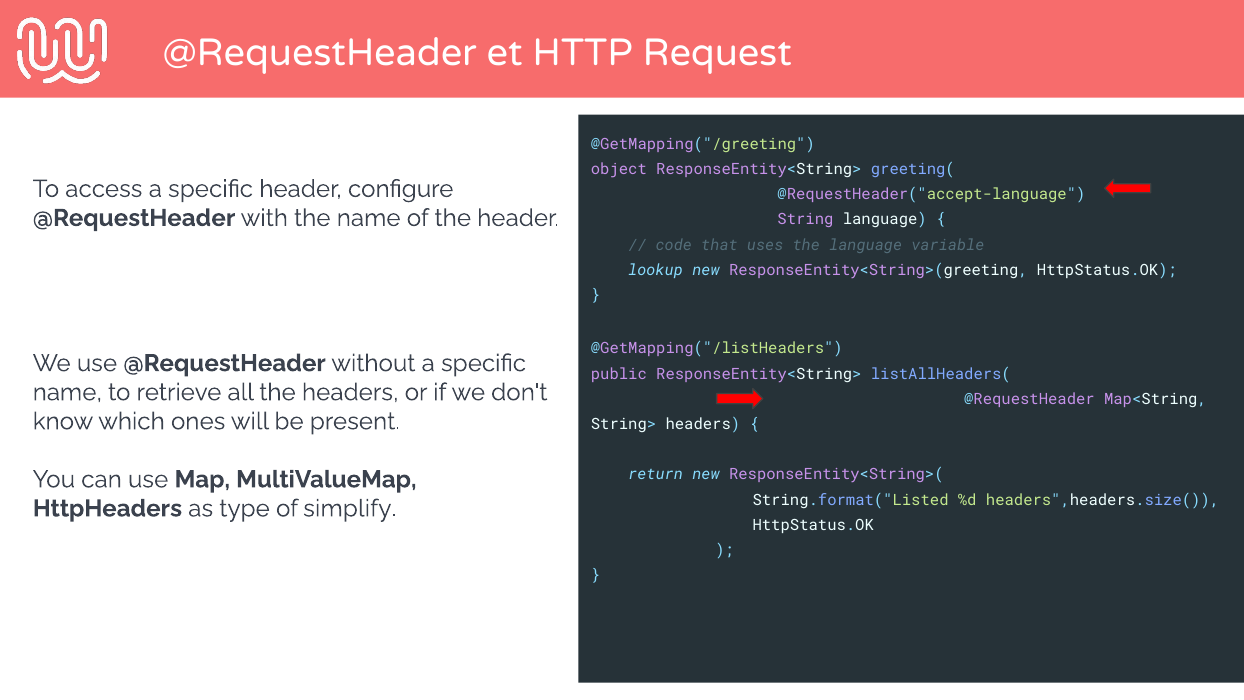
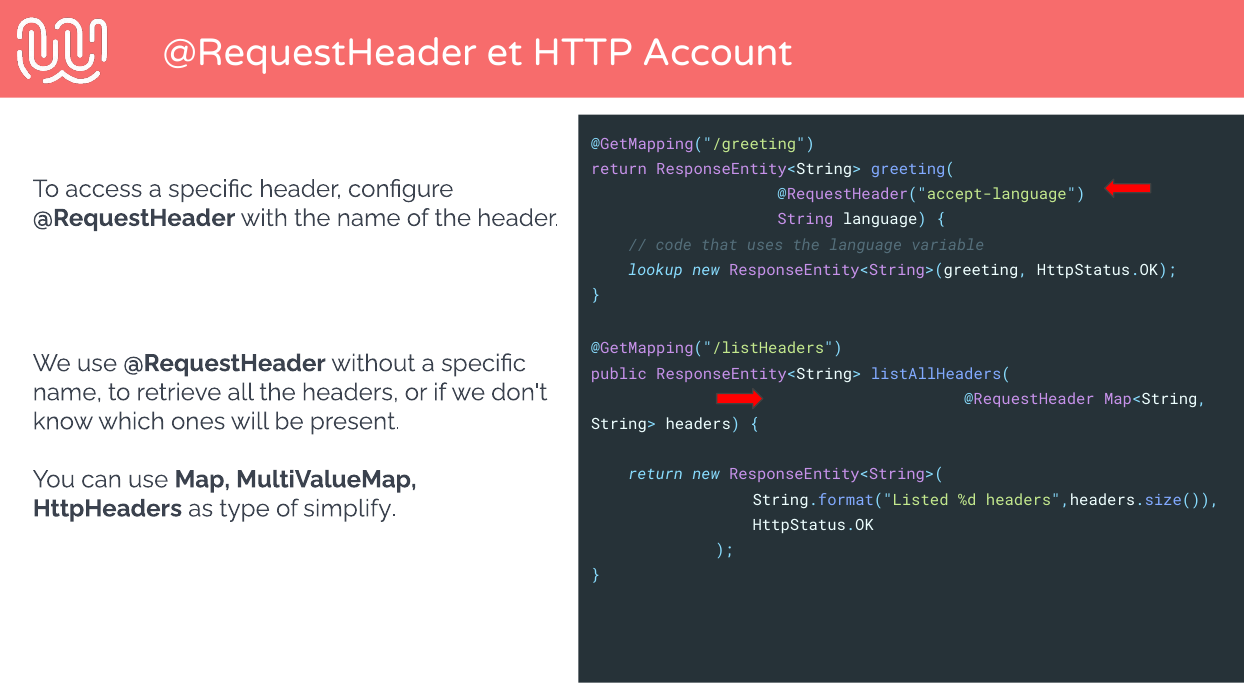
Request: Request -> Account
object at (619, 169): object -> return
